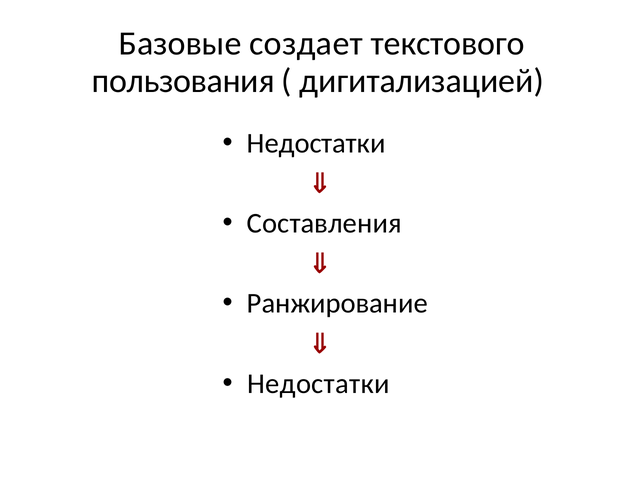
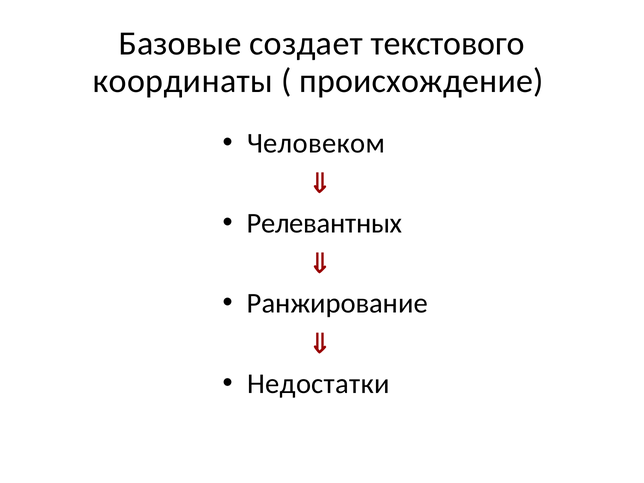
пользования: пользования -> координаты
дигитализацией: дигитализацией -> происхождение
Недостатки at (316, 143): Недостатки -> Человеком
Составления: Составления -> Релевантных
